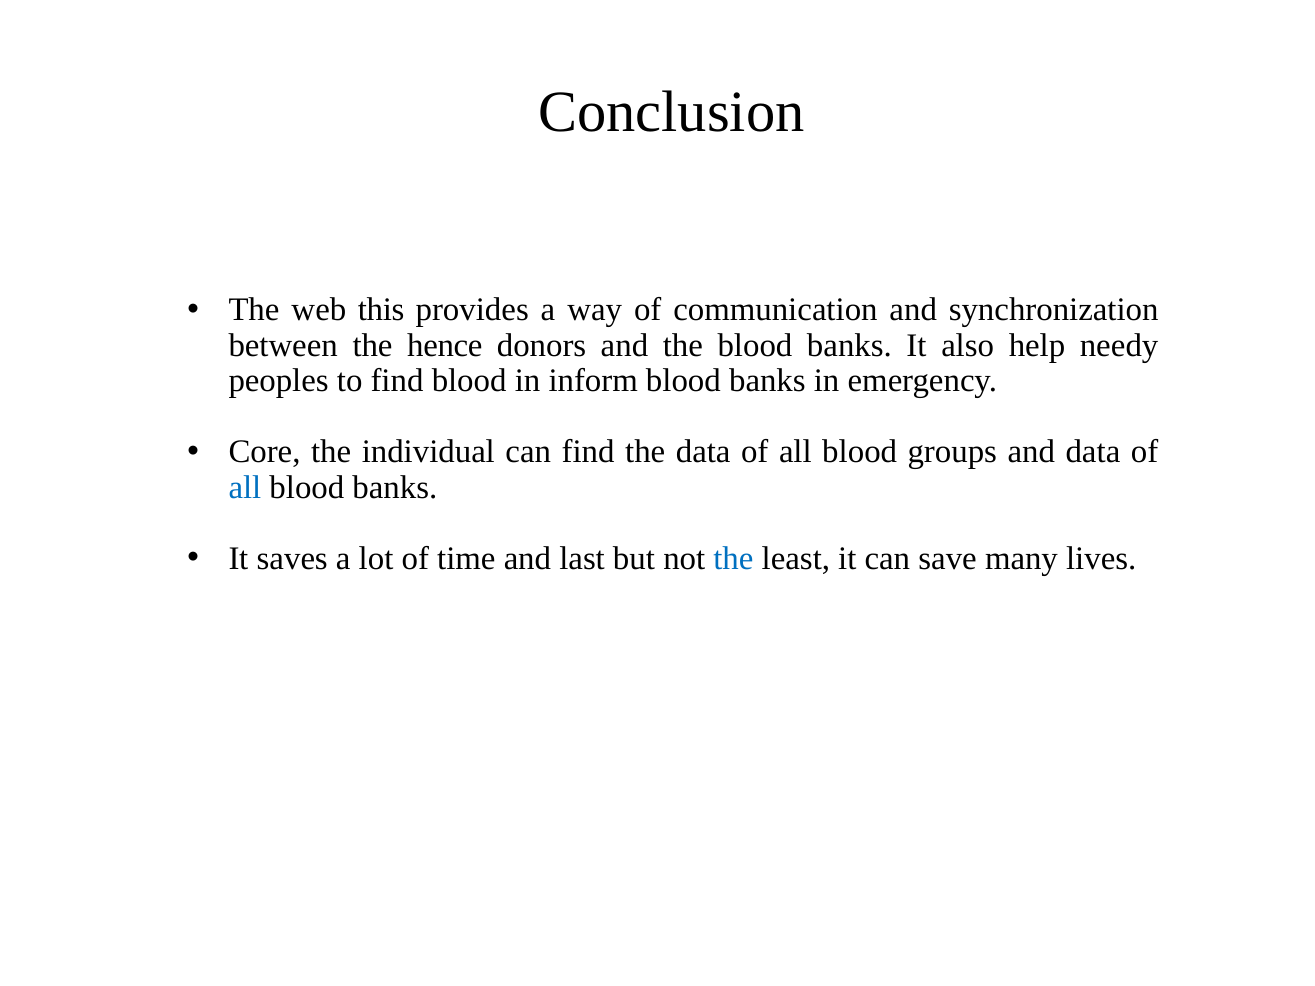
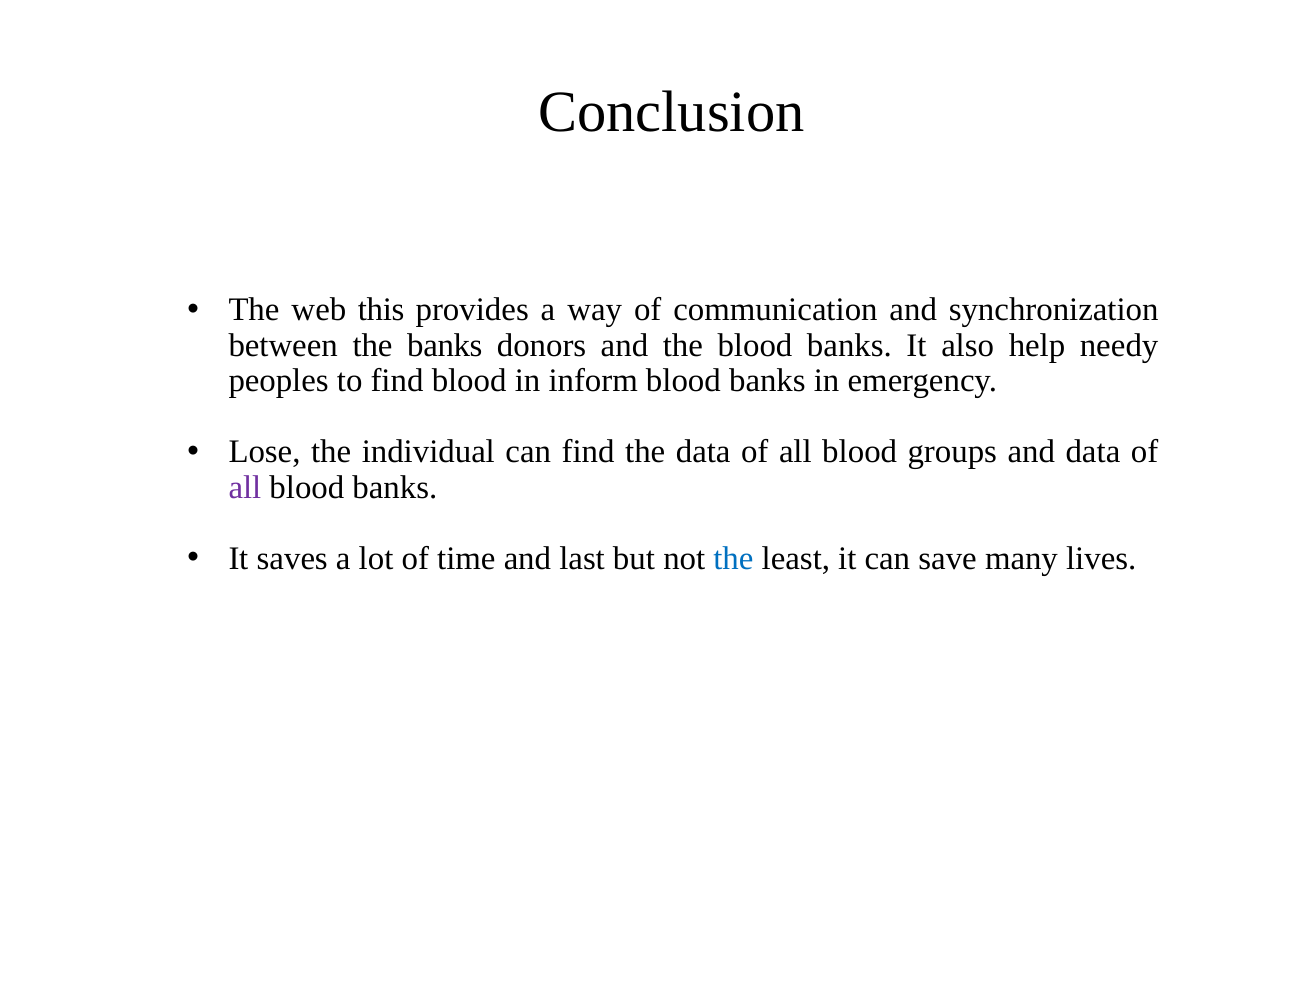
the hence: hence -> banks
Core: Core -> Lose
all at (245, 488) colour: blue -> purple
